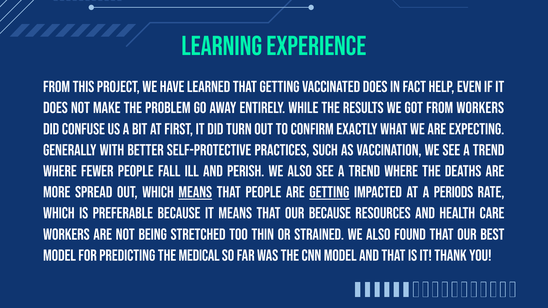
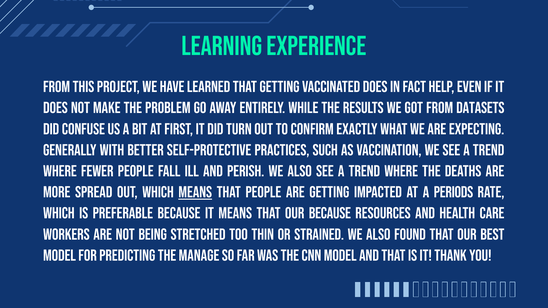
from workers: workers -> datasets
getting at (329, 192) underline: present -> none
medical: medical -> manage
